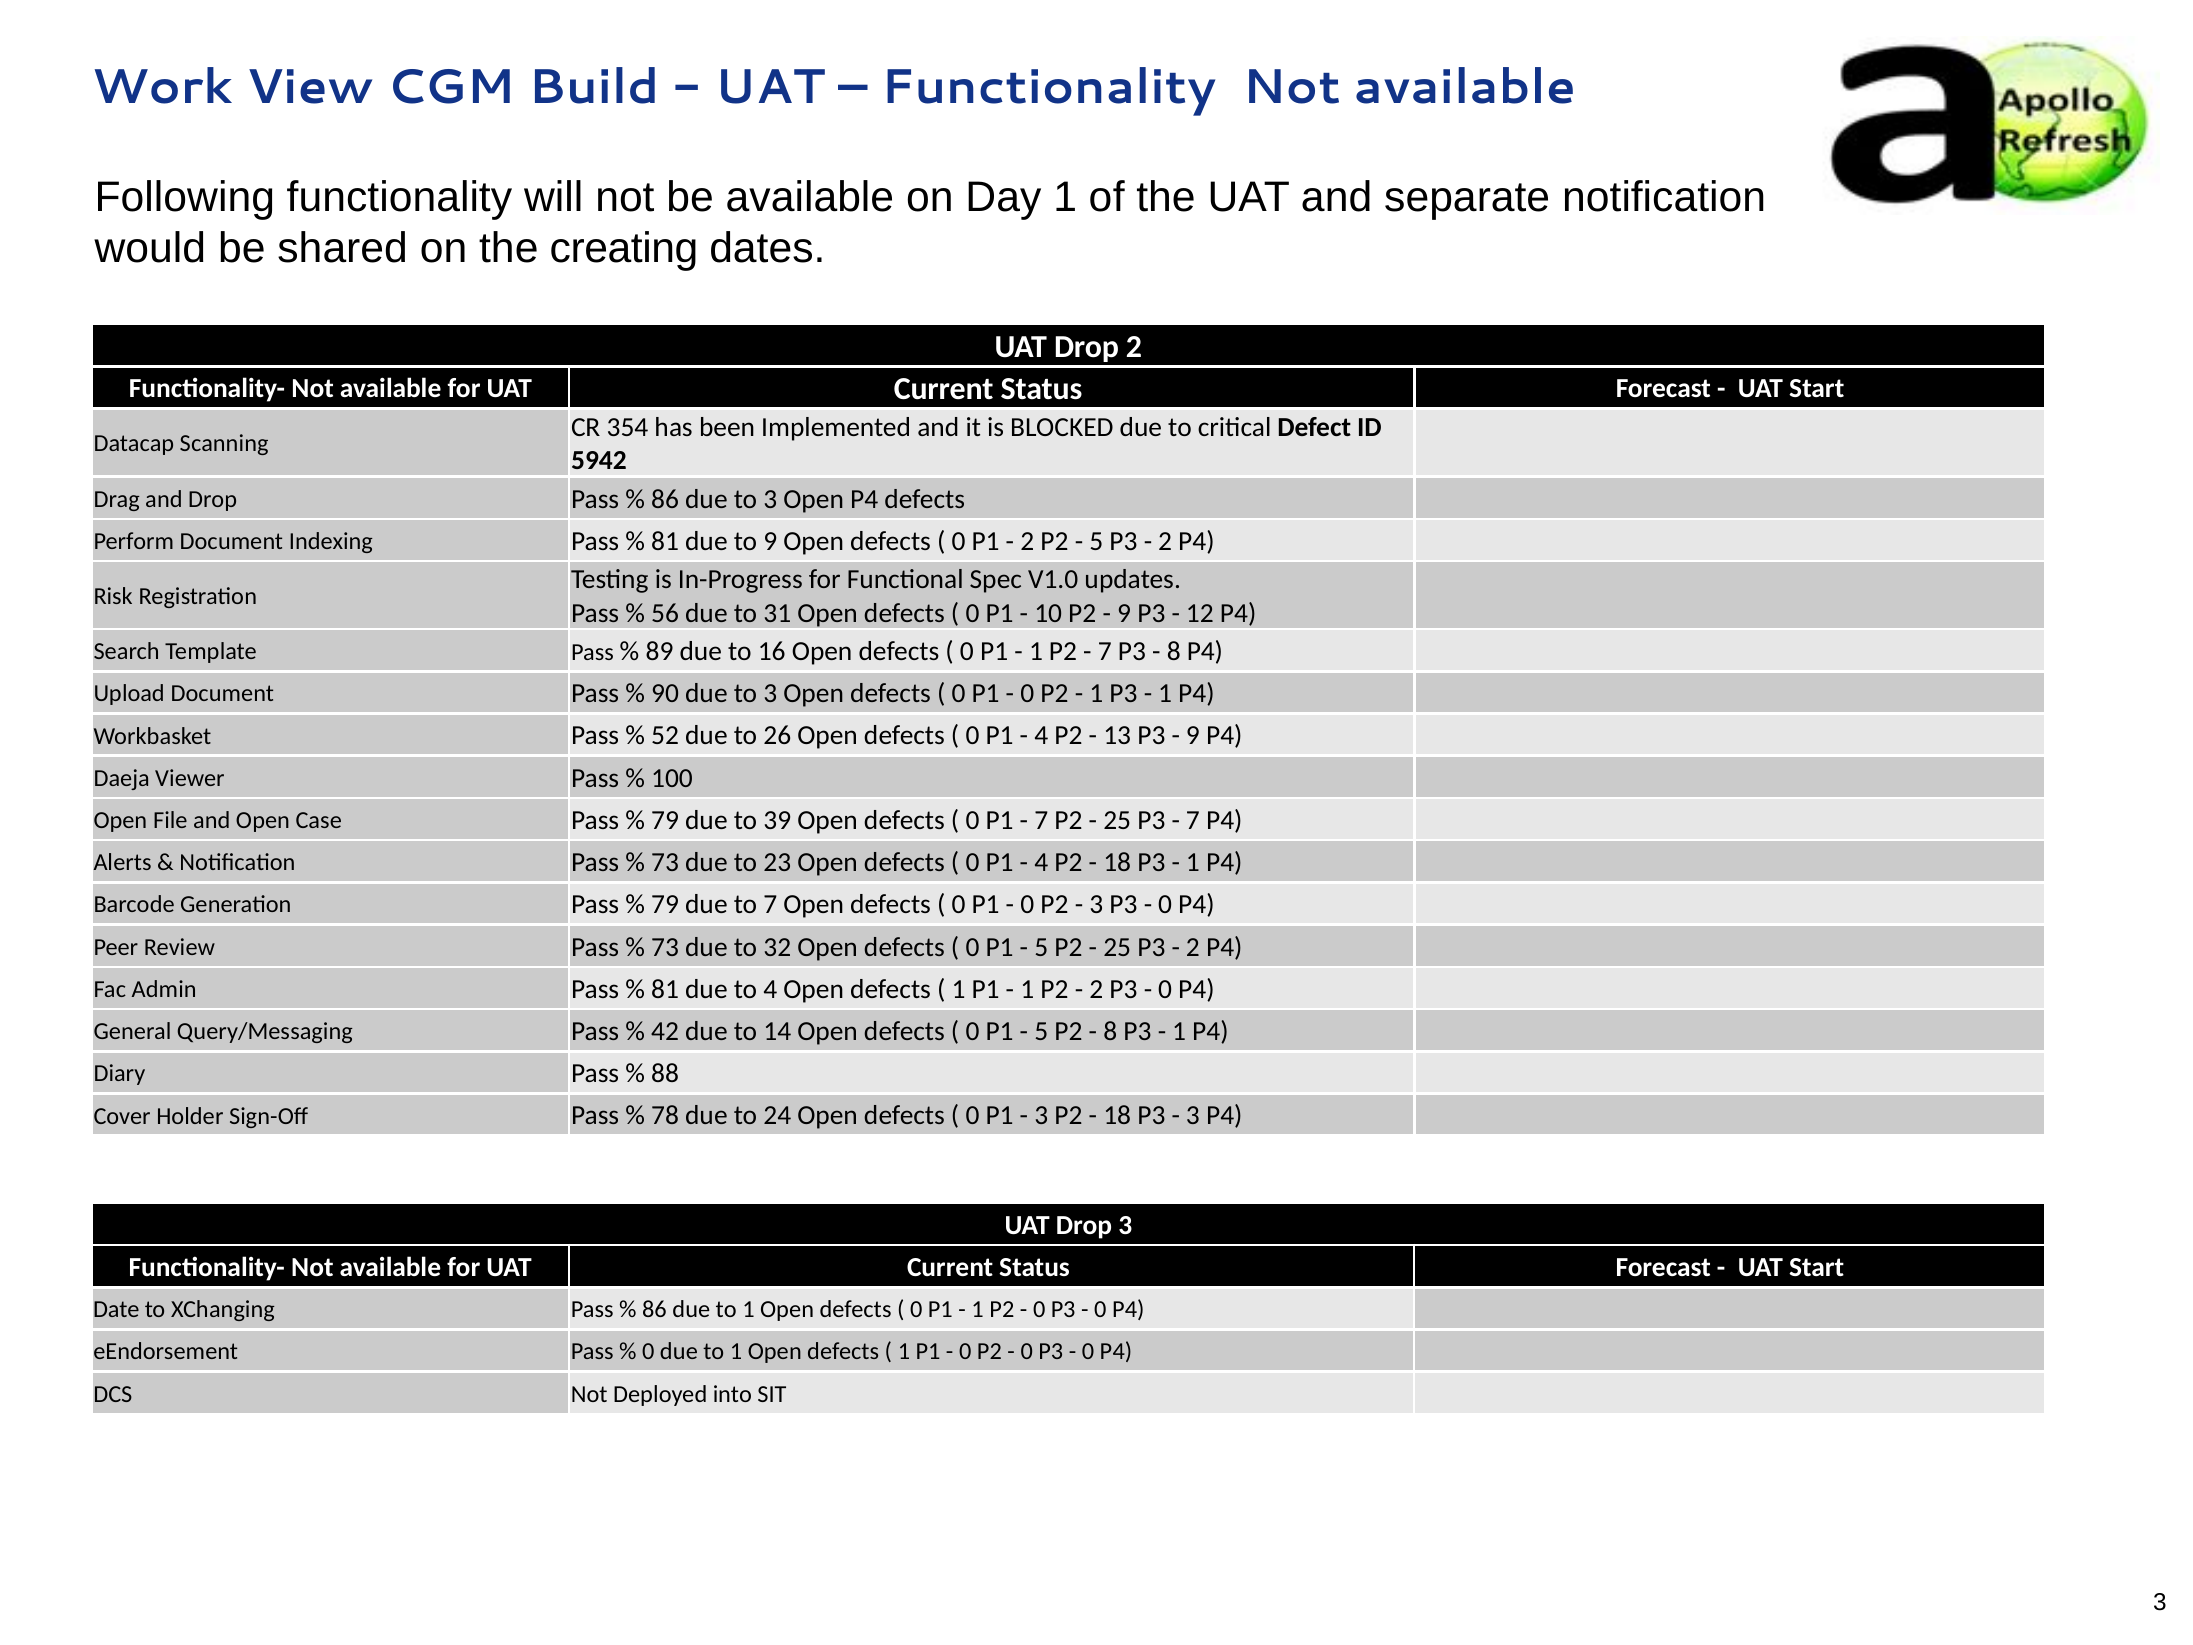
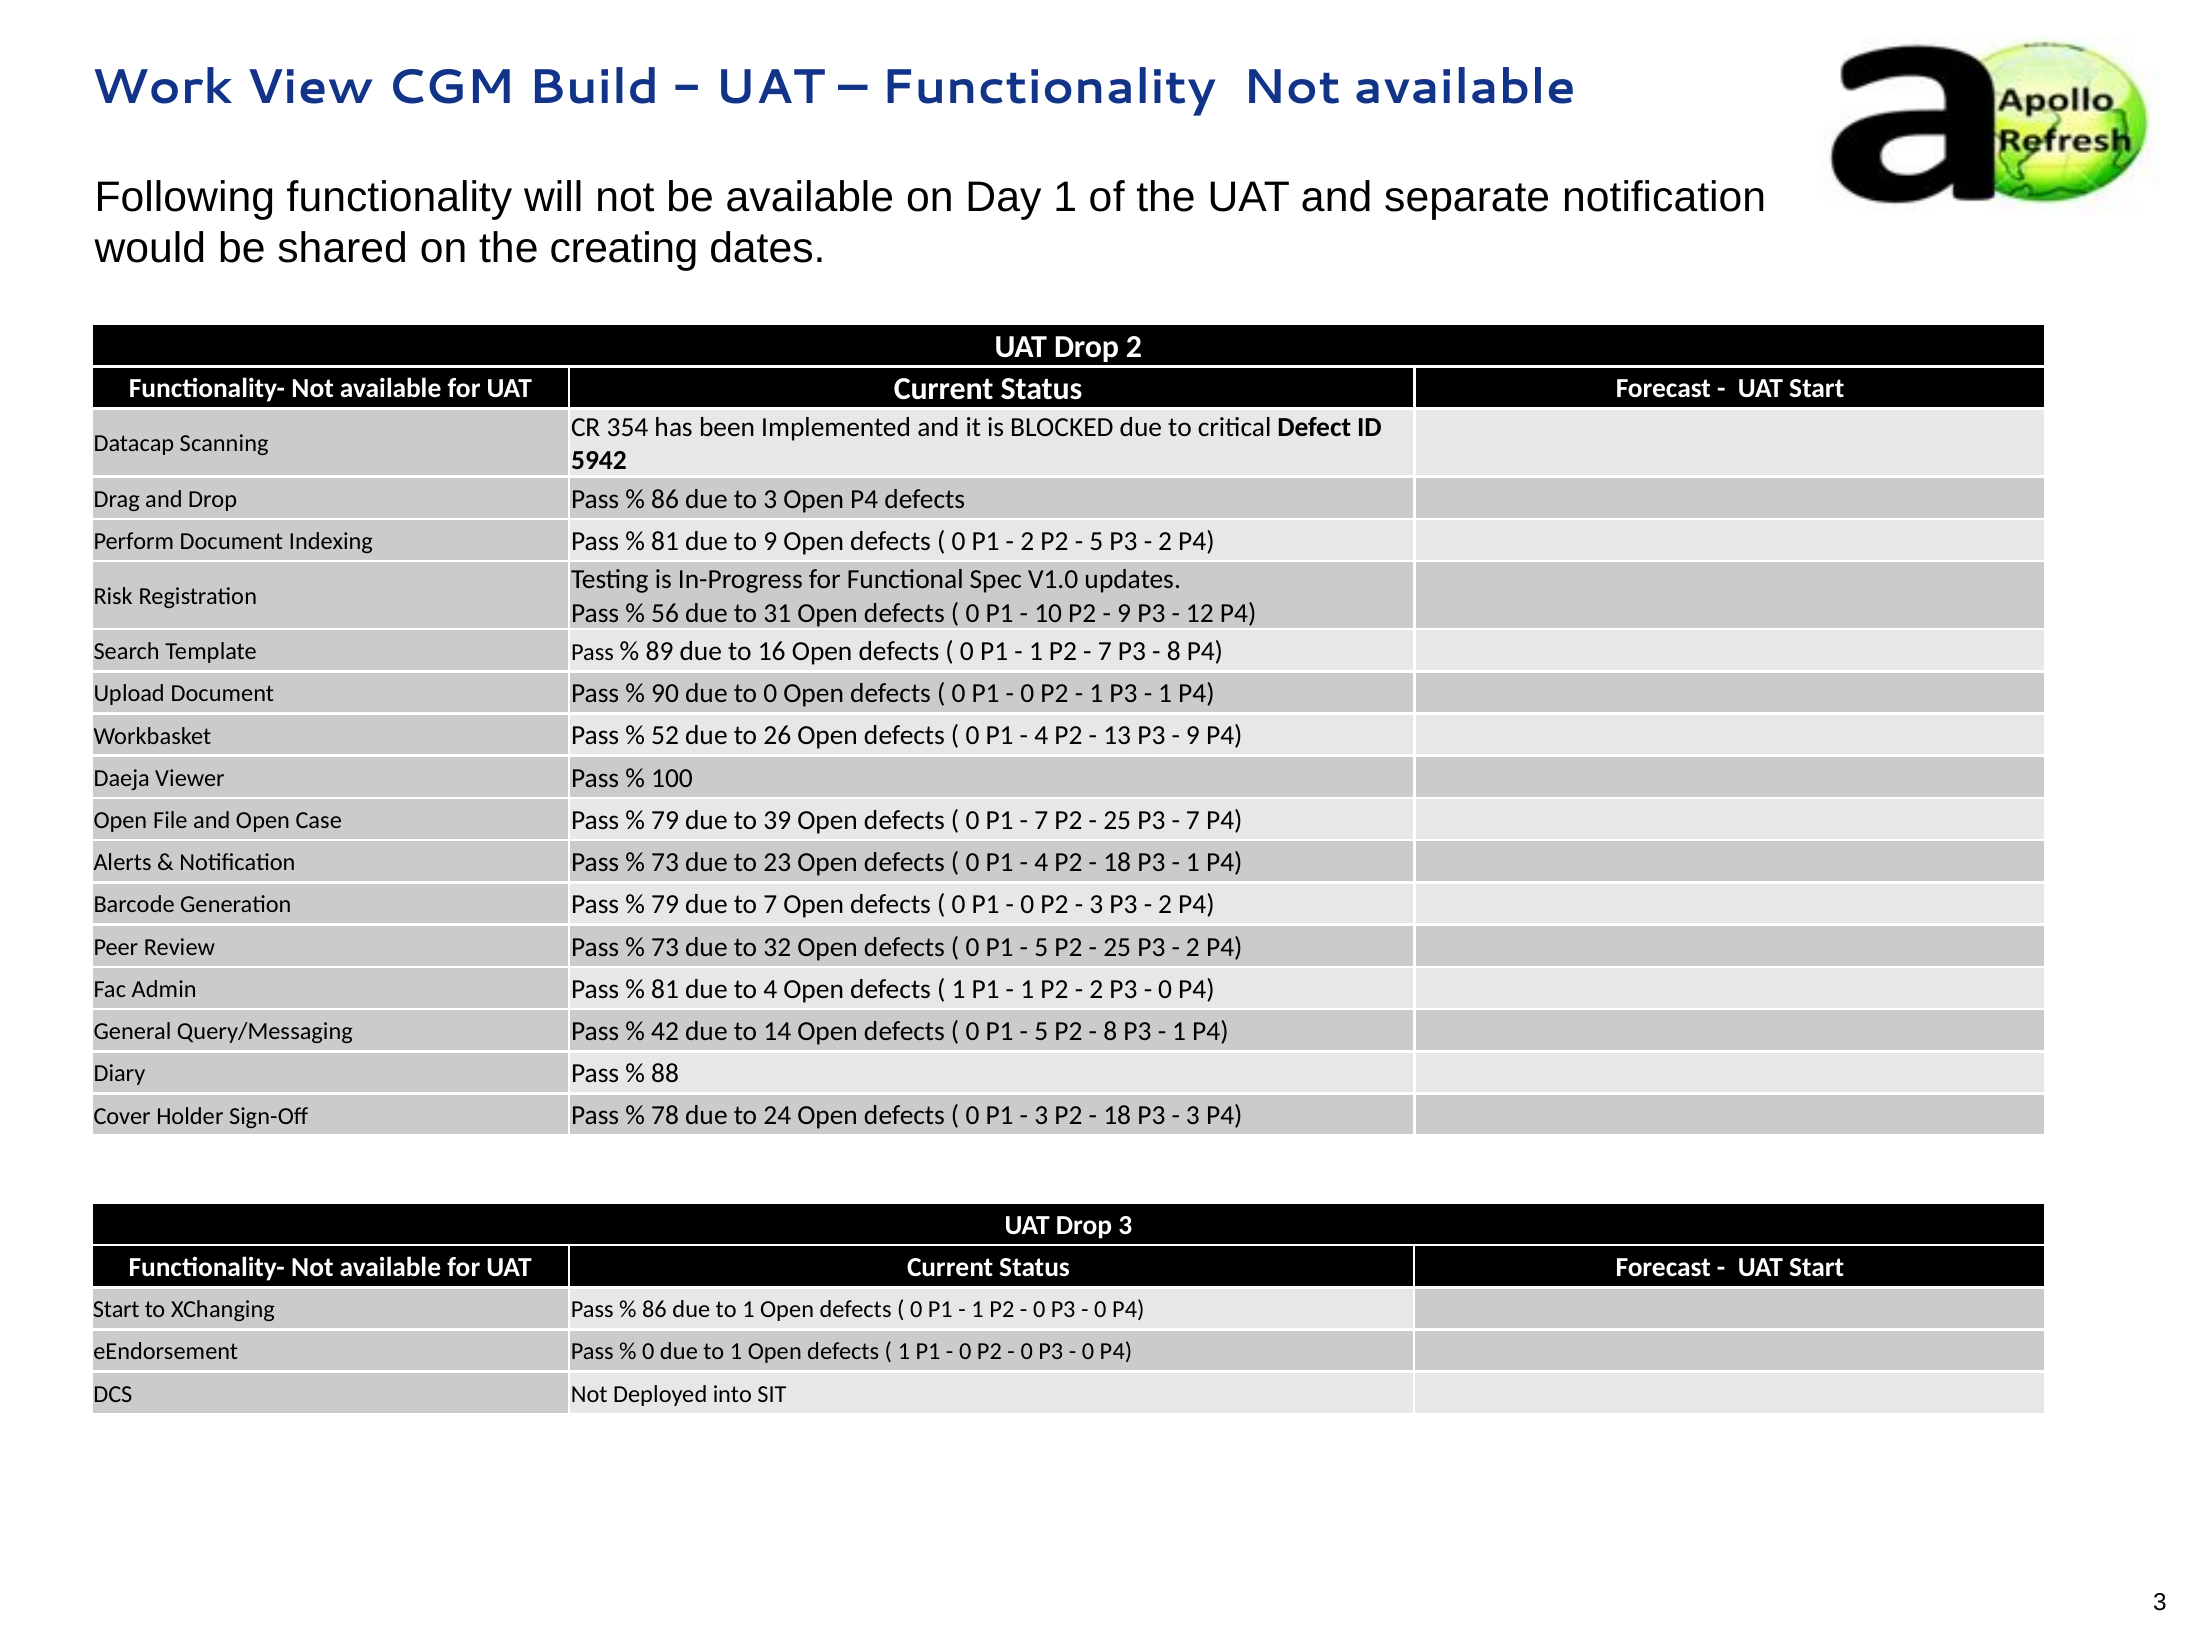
90 due to 3: 3 -> 0
0 at (1165, 905): 0 -> 2
Date at (116, 1309): Date -> Start
